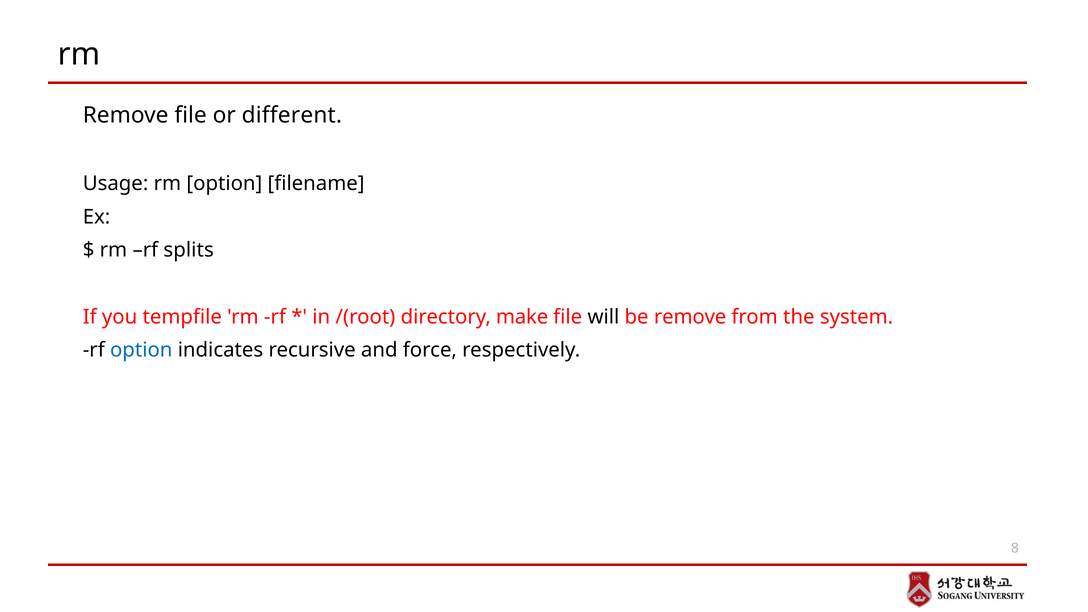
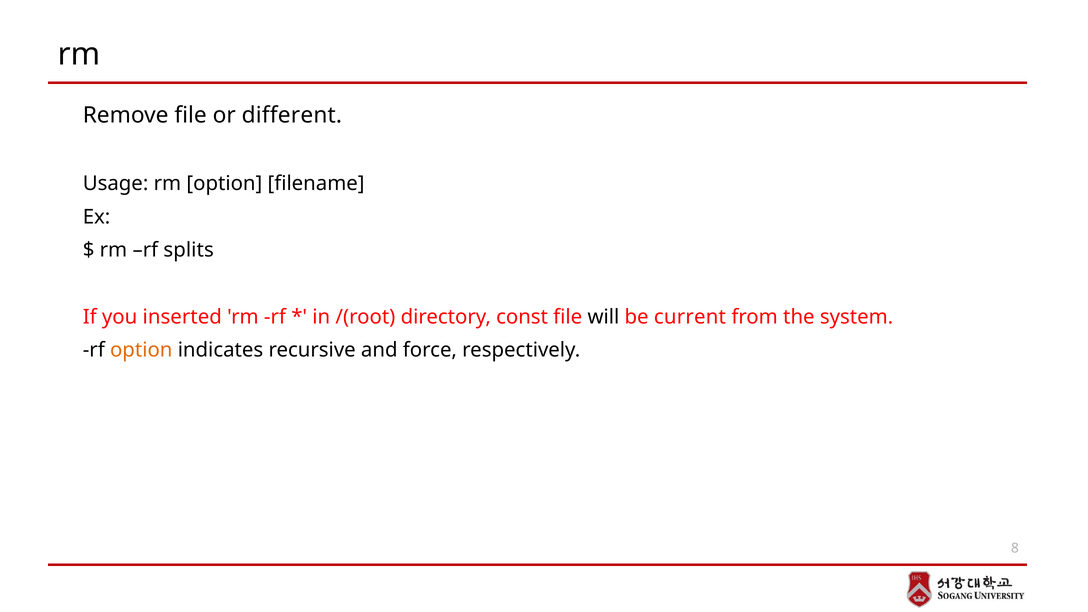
tempfile: tempfile -> inserted
make: make -> const
be remove: remove -> current
option at (141, 350) colour: blue -> orange
